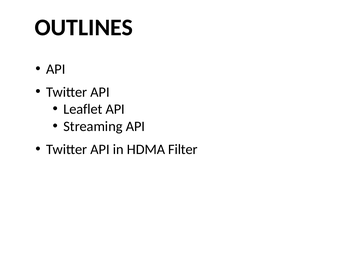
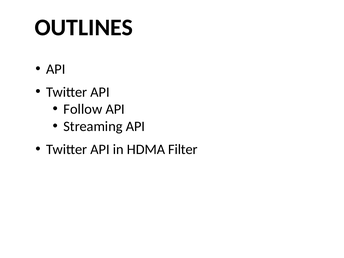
Leaflet: Leaflet -> Follow
